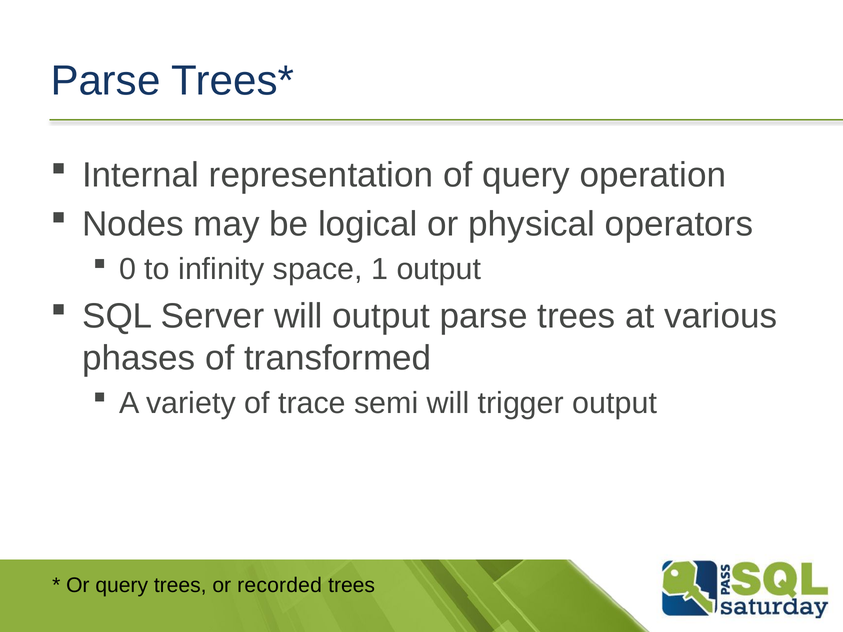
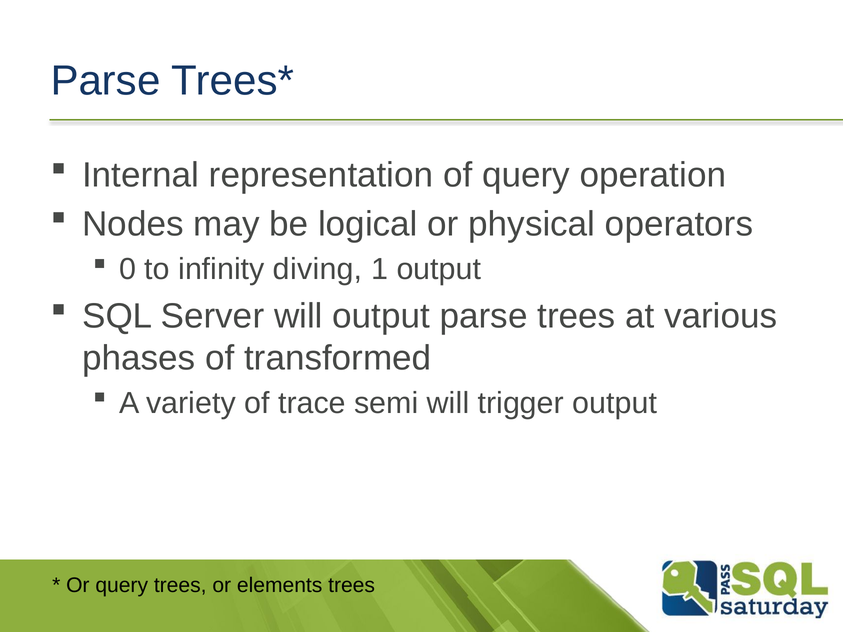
space: space -> diving
recorded: recorded -> elements
